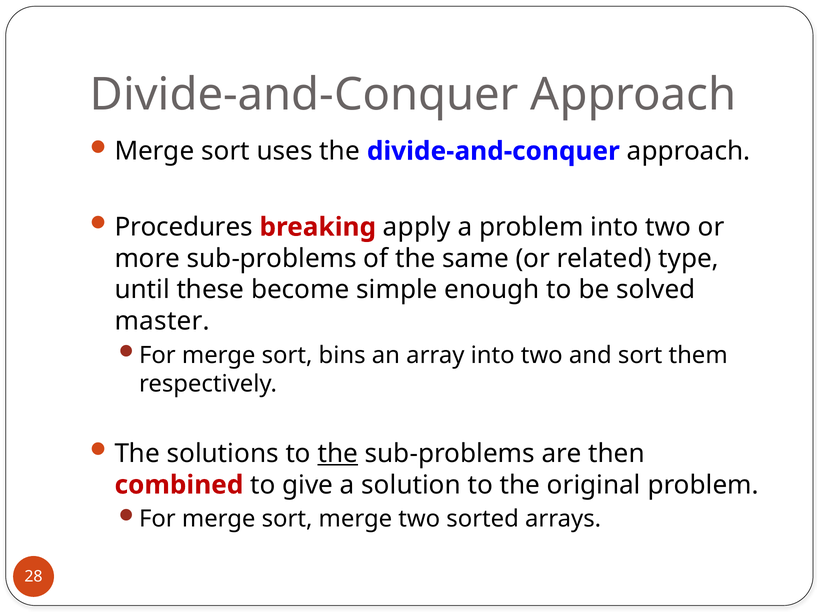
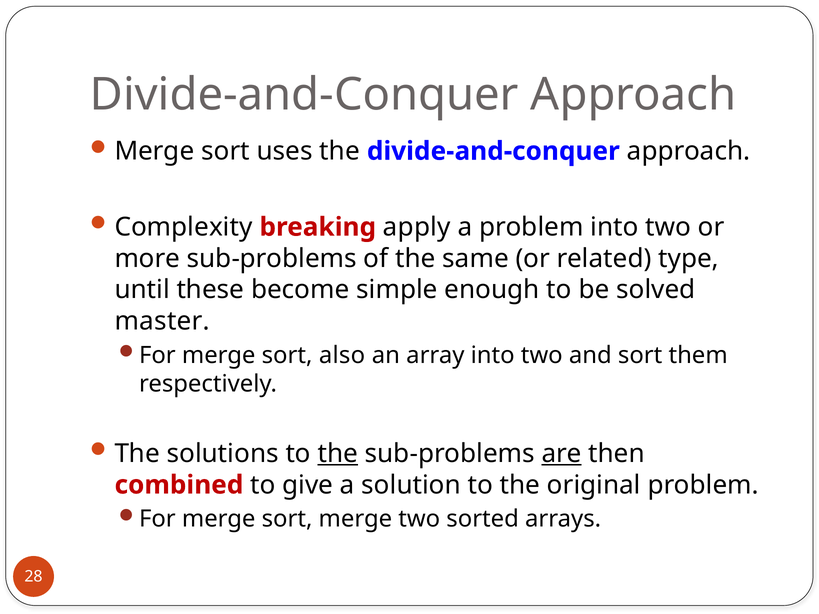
Procedures: Procedures -> Complexity
bins: bins -> also
are underline: none -> present
